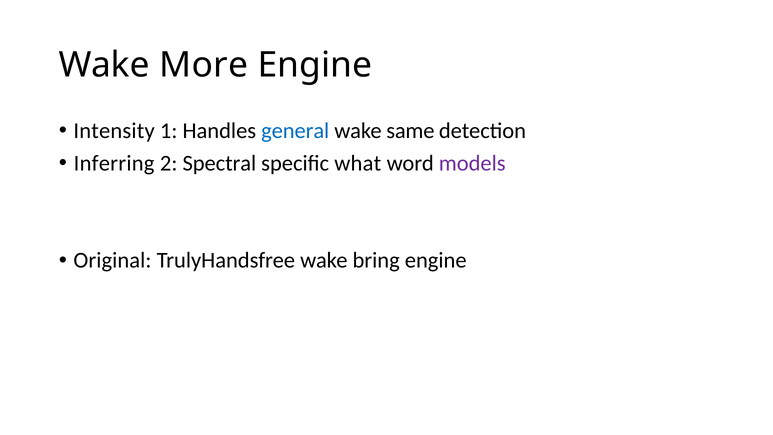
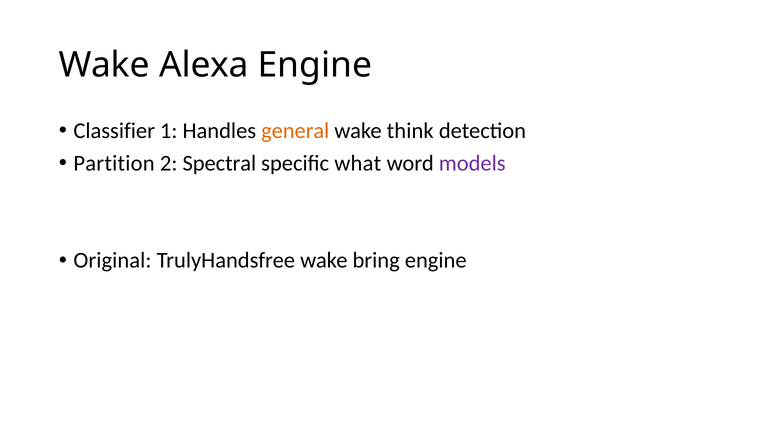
More: More -> Alexa
Intensity: Intensity -> Classifier
general colour: blue -> orange
same: same -> think
Inferring: Inferring -> Partition
